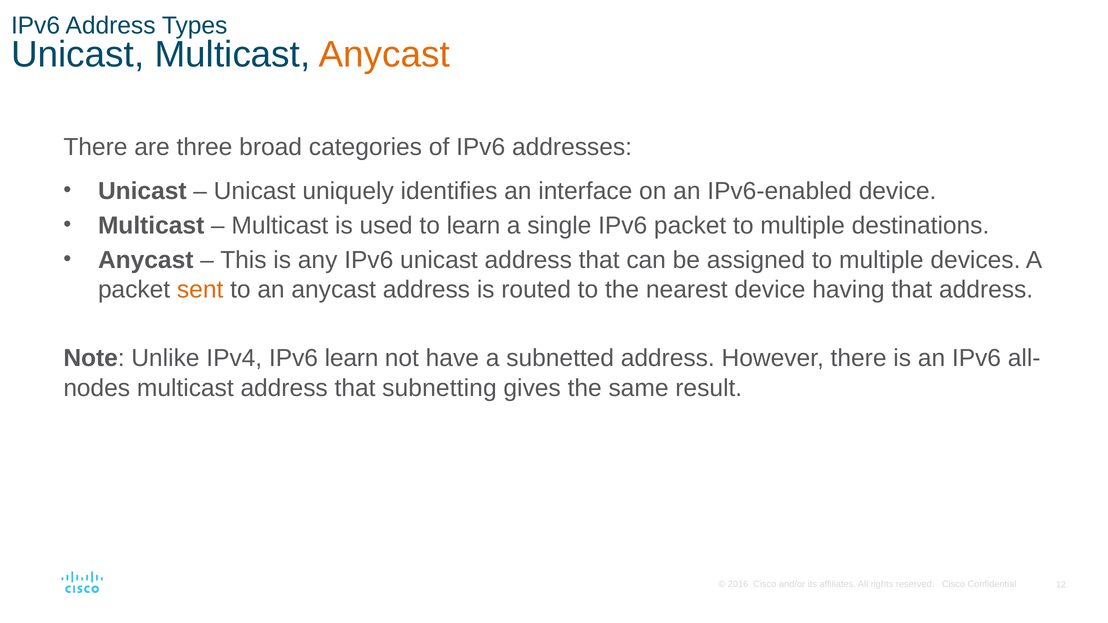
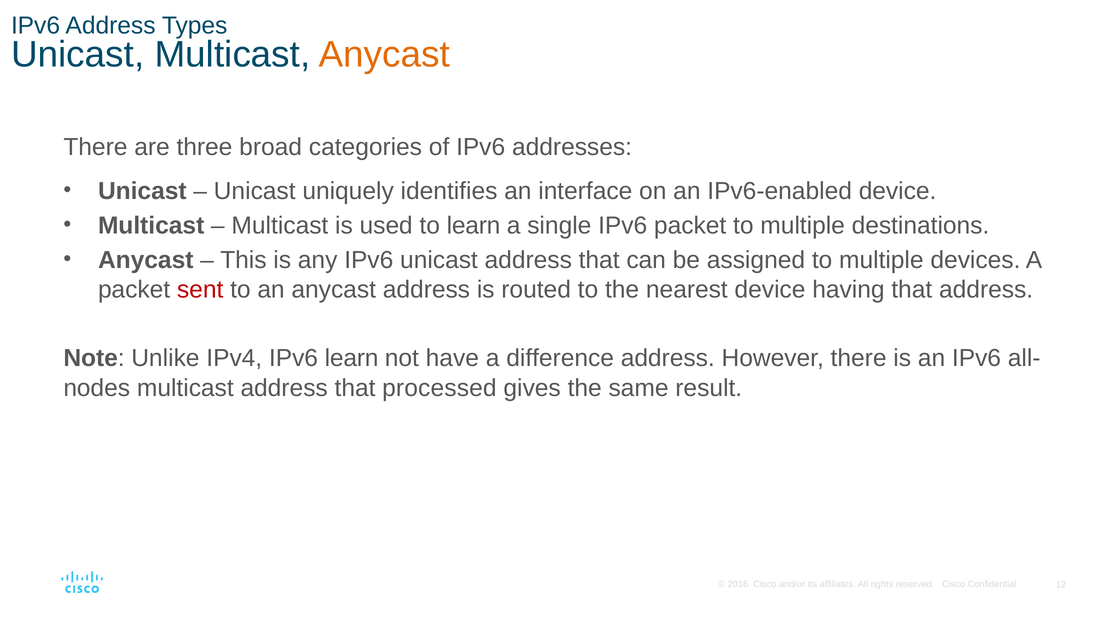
sent colour: orange -> red
subnetted: subnetted -> difference
subnetting: subnetting -> processed
